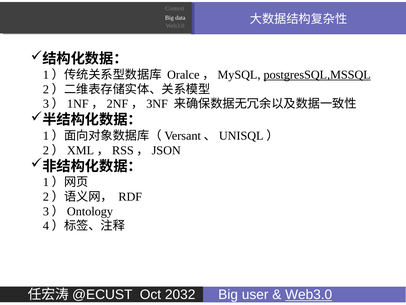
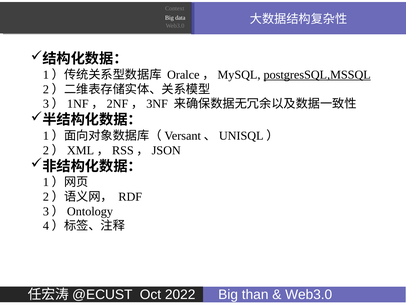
user: user -> than
Web3.0 at (309, 294) underline: present -> none
2032: 2032 -> 2022
